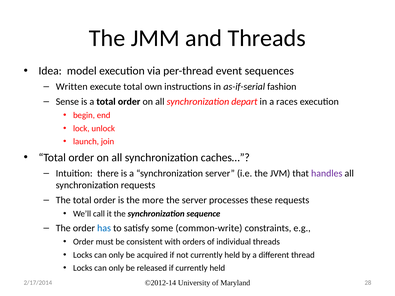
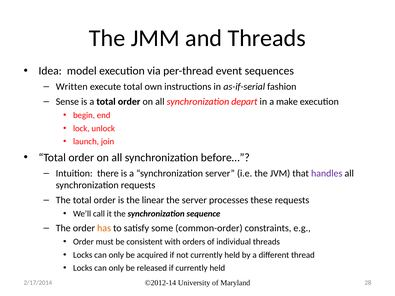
races: races -> make
caches…: caches… -> before…
more: more -> linear
has colour: blue -> orange
common-write: common-write -> common-order
